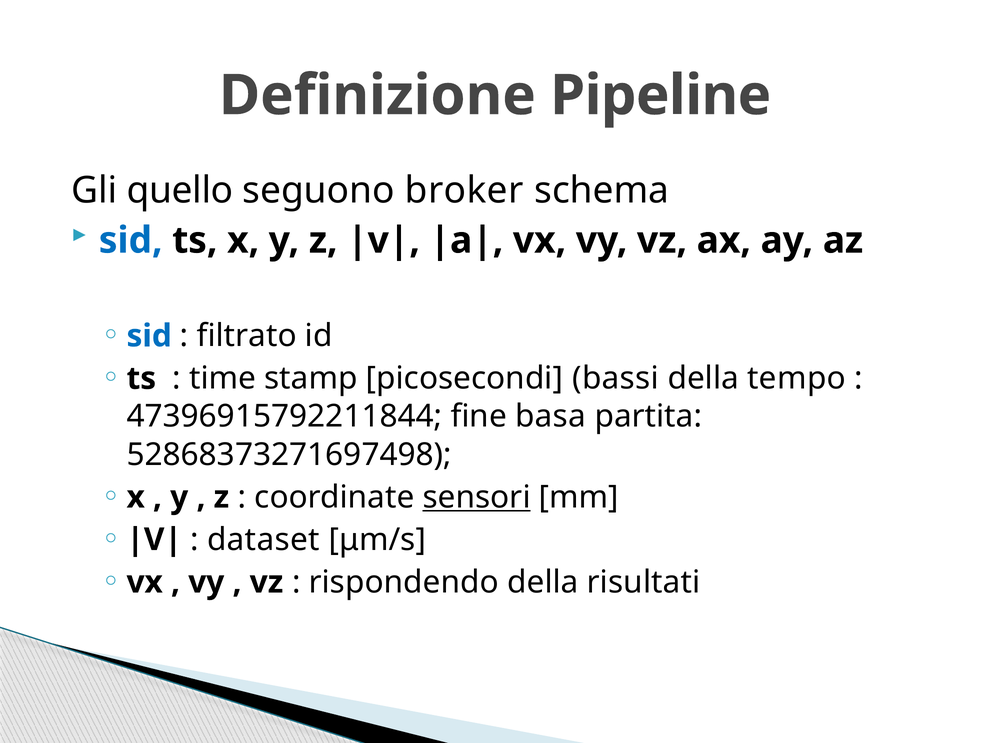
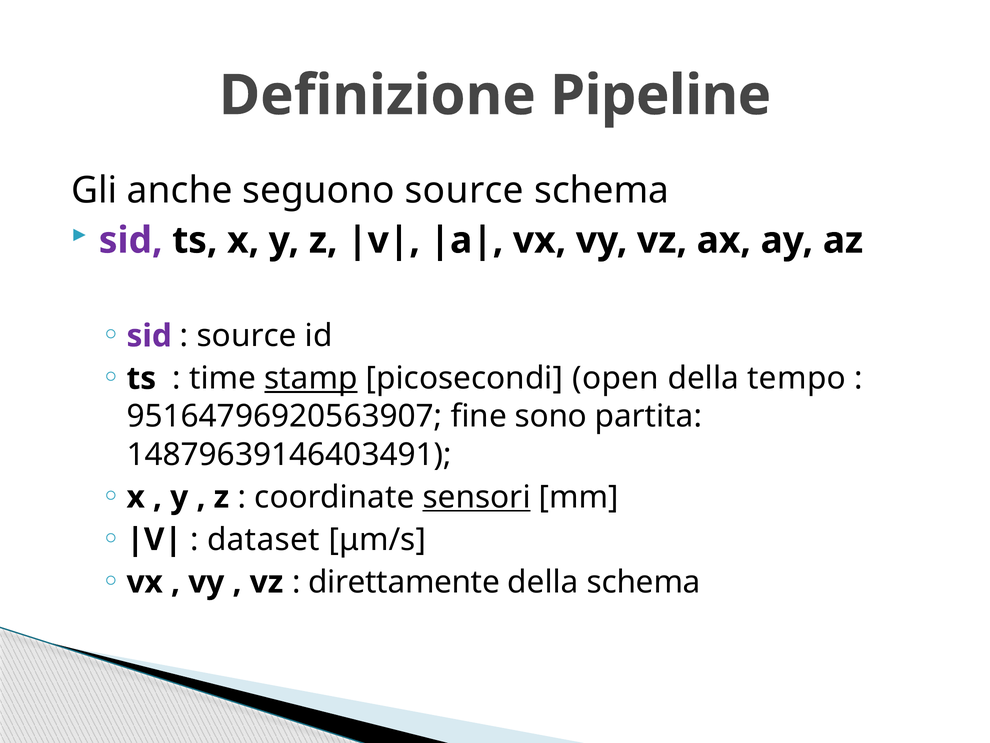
quello: quello -> anche
seguono broker: broker -> source
sid at (131, 240) colour: blue -> purple
sid at (149, 336) colour: blue -> purple
filtrato at (247, 336): filtrato -> source
stamp underline: none -> present
bassi: bassi -> open
47396915792211844: 47396915792211844 -> 95164796920563907
basa: basa -> sono
52868373271697498: 52868373271697498 -> 14879639146403491
rispondendo: rispondendo -> direttamente
della risultati: risultati -> schema
